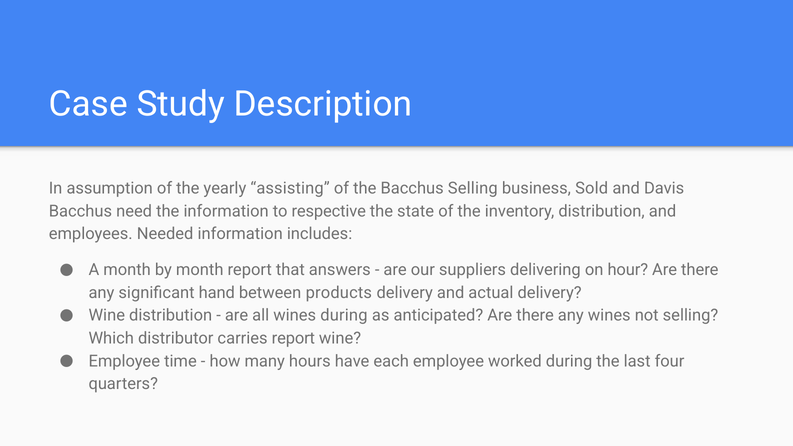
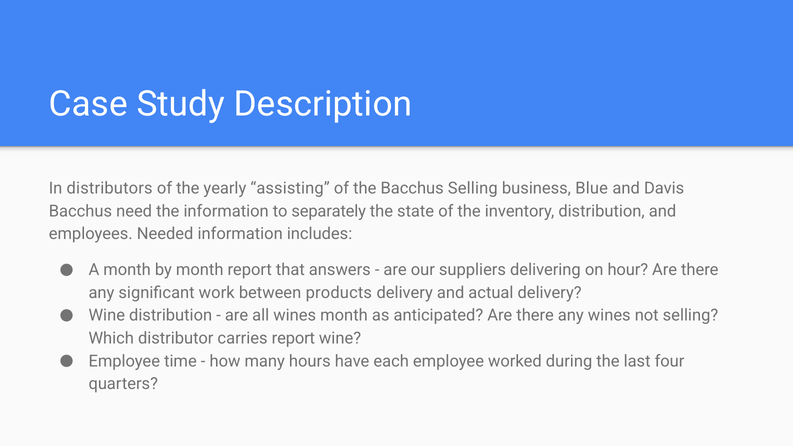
assumption: assumption -> distributors
Sold: Sold -> Blue
respective: respective -> separately
hand: hand -> work
wines during: during -> month
